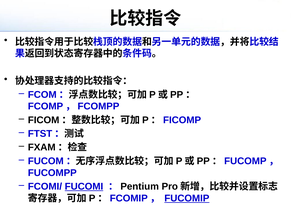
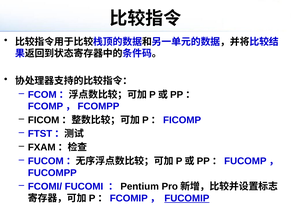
FUCOMI underline: present -> none
